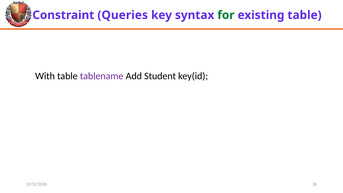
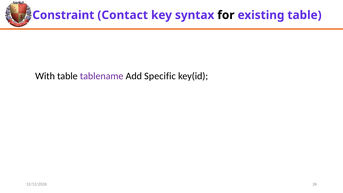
Queries: Queries -> Contact
for colour: green -> black
Student: Student -> Specific
